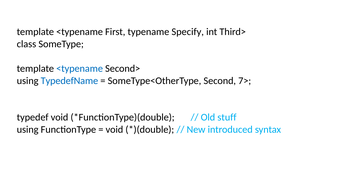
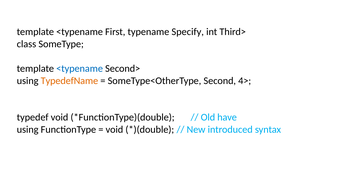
TypedefName colour: blue -> orange
7>: 7> -> 4>
stuff: stuff -> have
